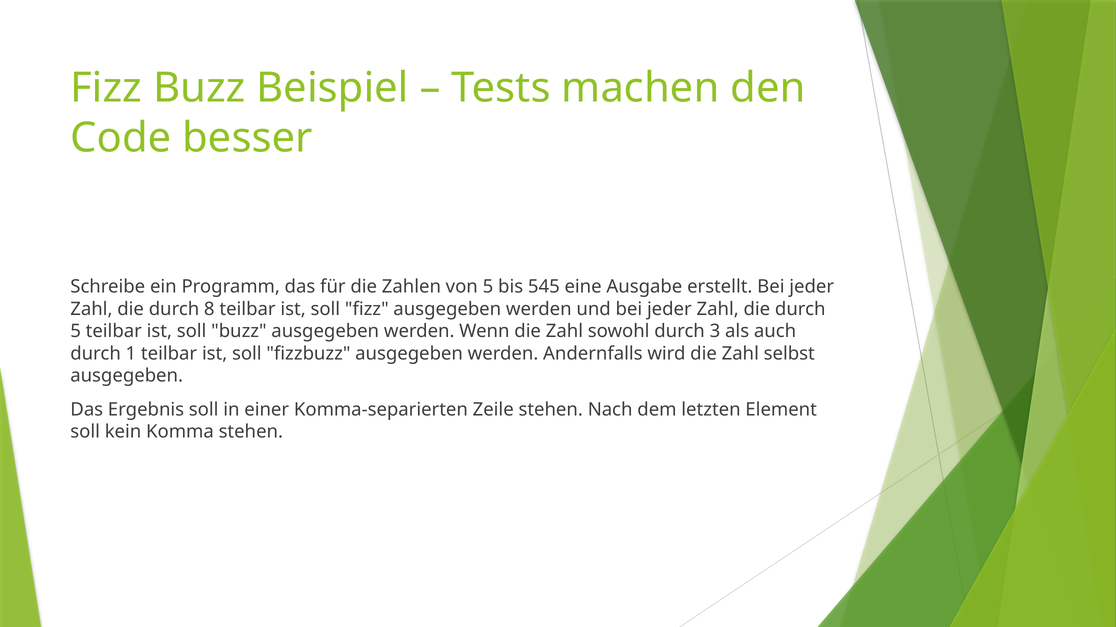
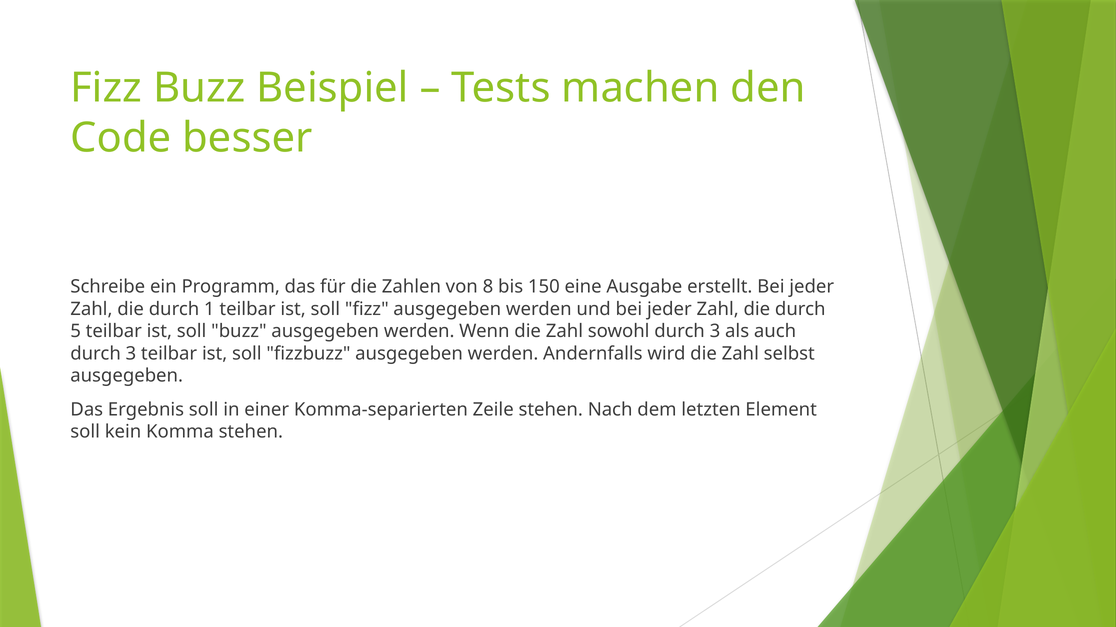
von 5: 5 -> 8
545: 545 -> 150
8: 8 -> 1
1 at (131, 354): 1 -> 3
